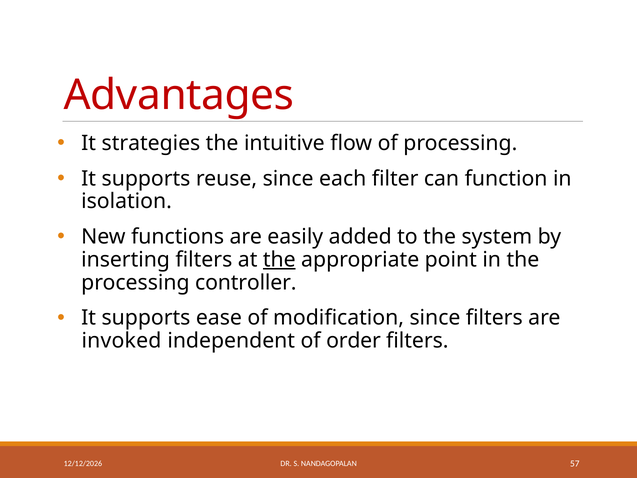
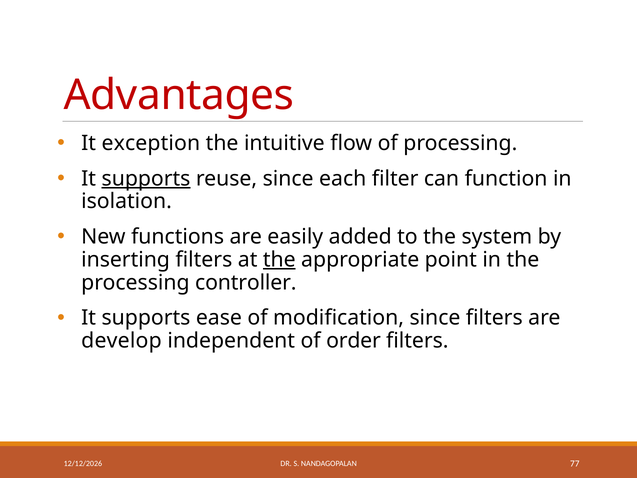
strategies: strategies -> exception
supports at (146, 178) underline: none -> present
invoked: invoked -> develop
57: 57 -> 77
